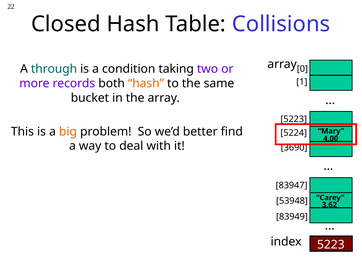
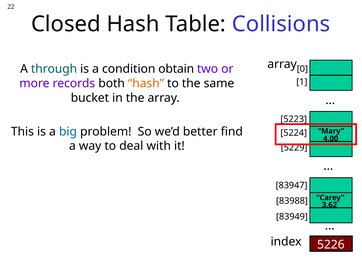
taking: taking -> obtain
big colour: orange -> blue
3690: 3690 -> 5229
53948: 53948 -> 83988
index 5223: 5223 -> 5226
